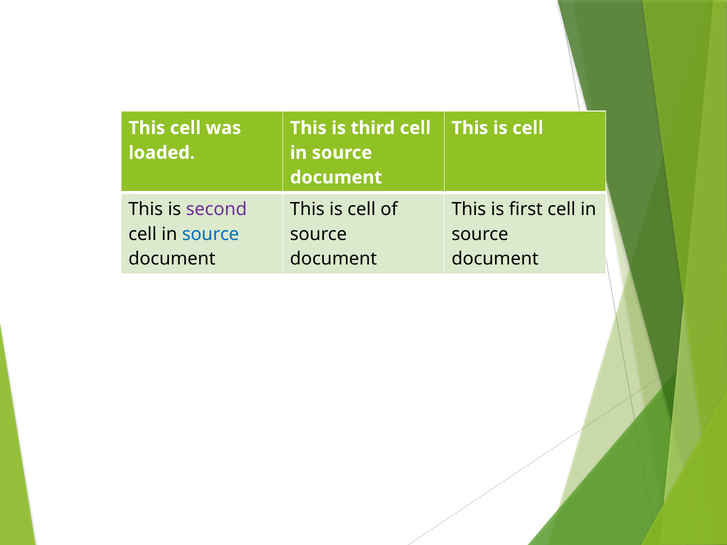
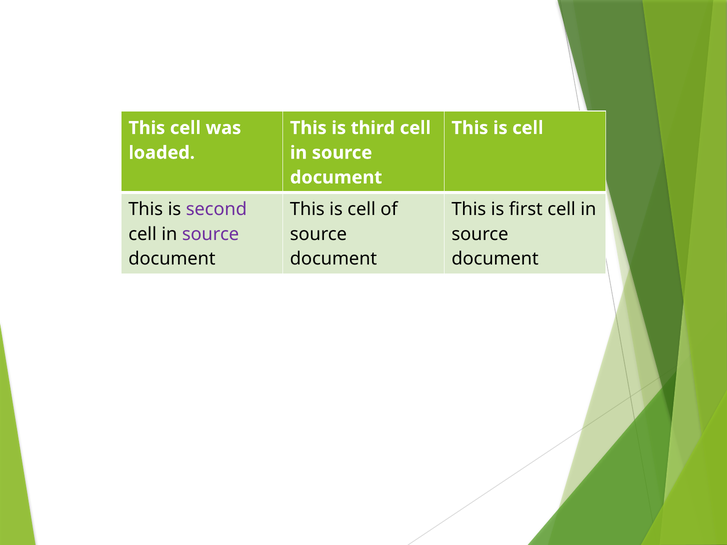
source at (211, 234) colour: blue -> purple
